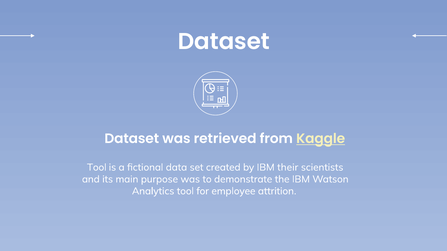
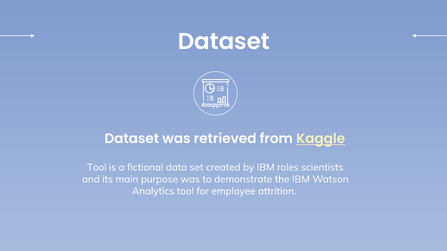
their: their -> roles
